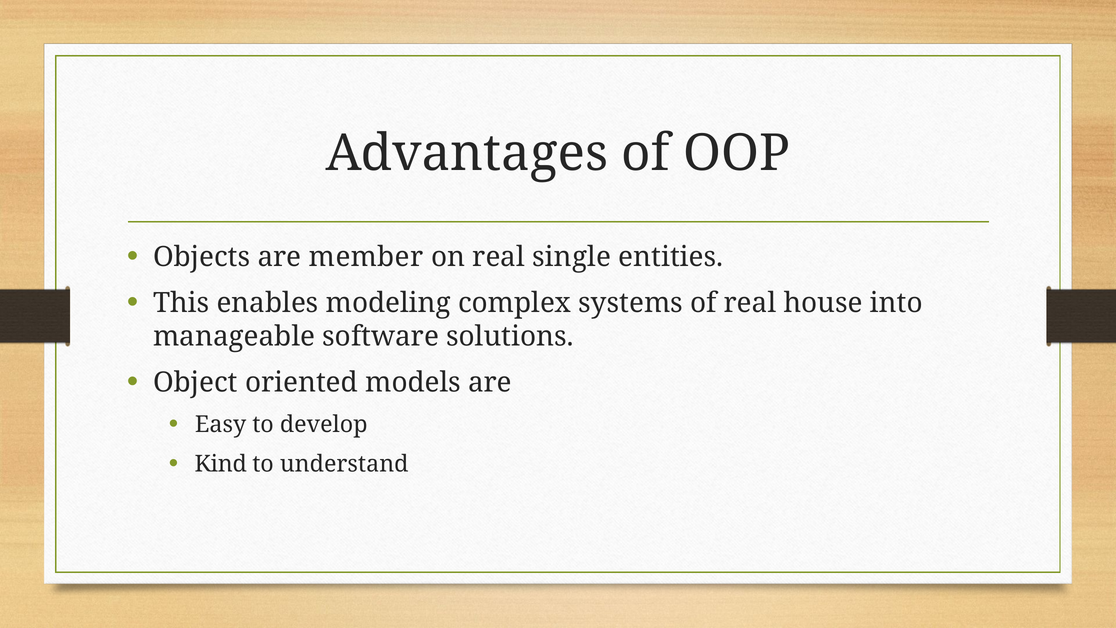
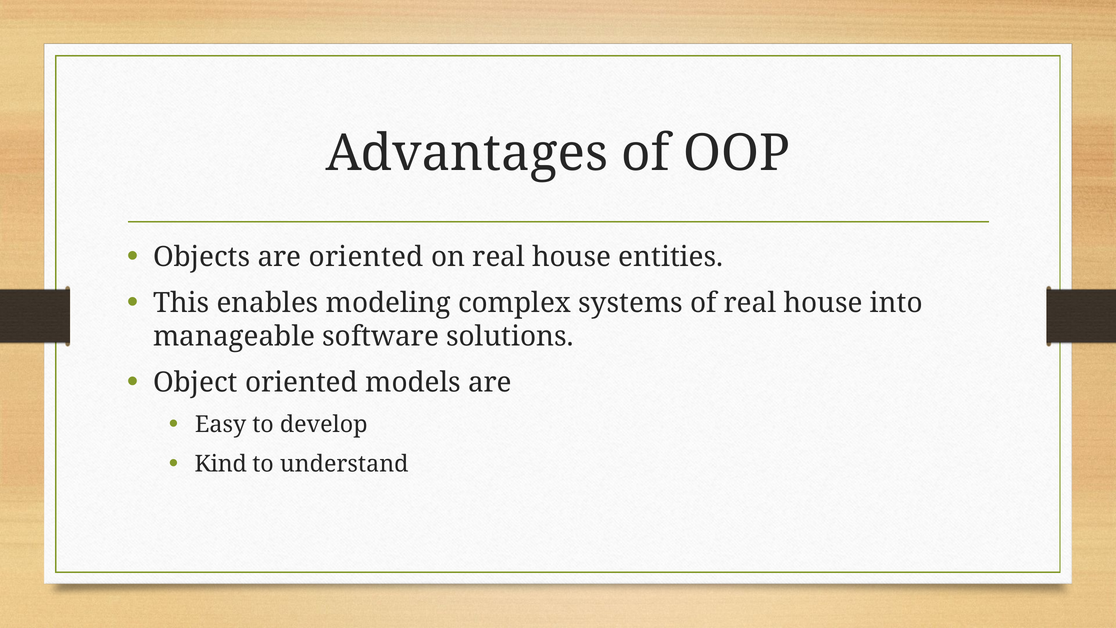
are member: member -> oriented
on real single: single -> house
